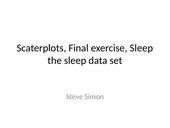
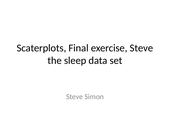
exercise Sleep: Sleep -> Steve
